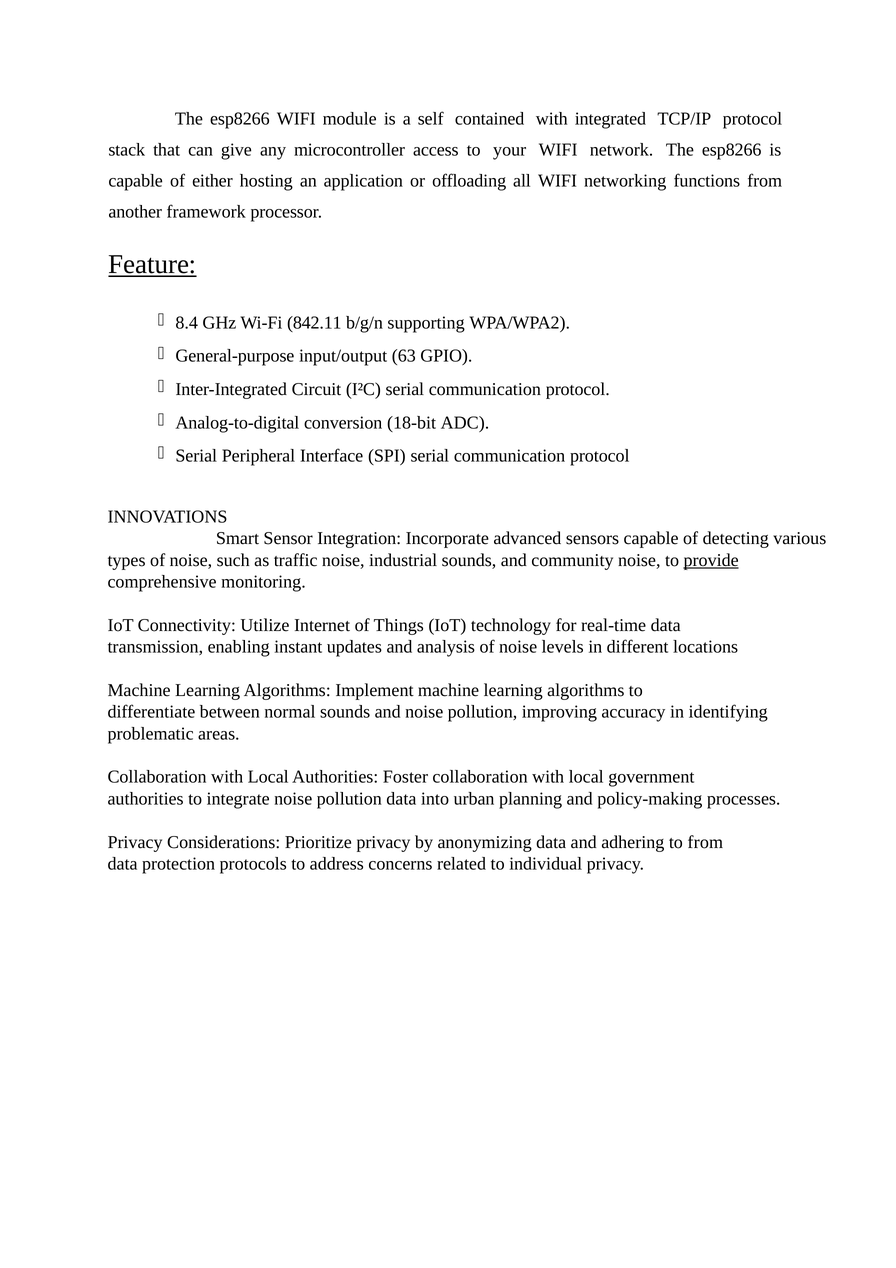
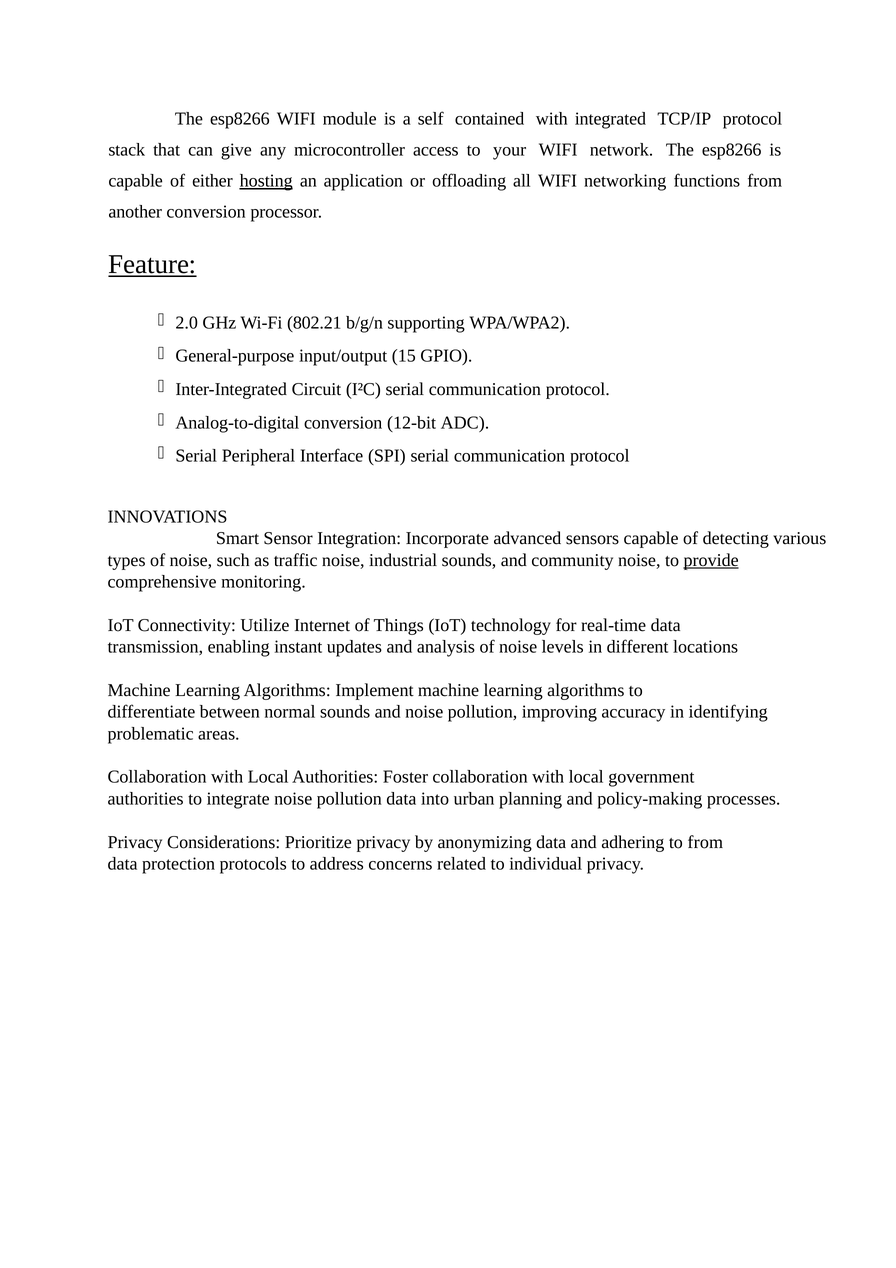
hosting underline: none -> present
another framework: framework -> conversion
8.4: 8.4 -> 2.0
842.11: 842.11 -> 802.21
63: 63 -> 15
18-bit: 18-bit -> 12-bit
